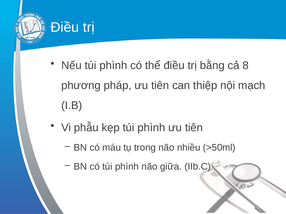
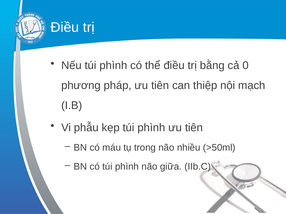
8: 8 -> 0
